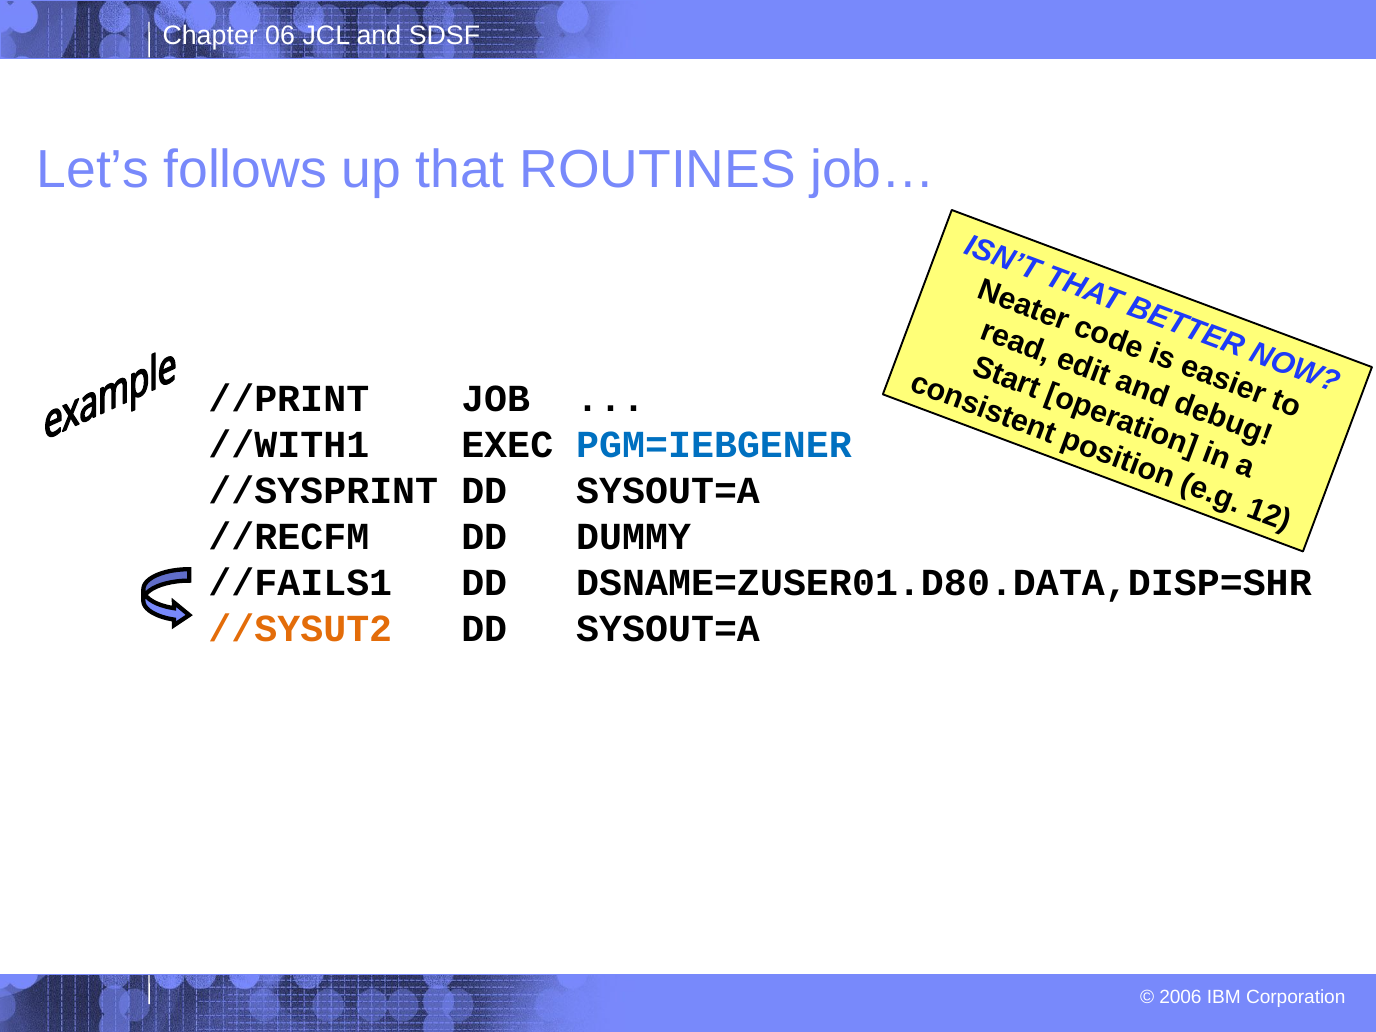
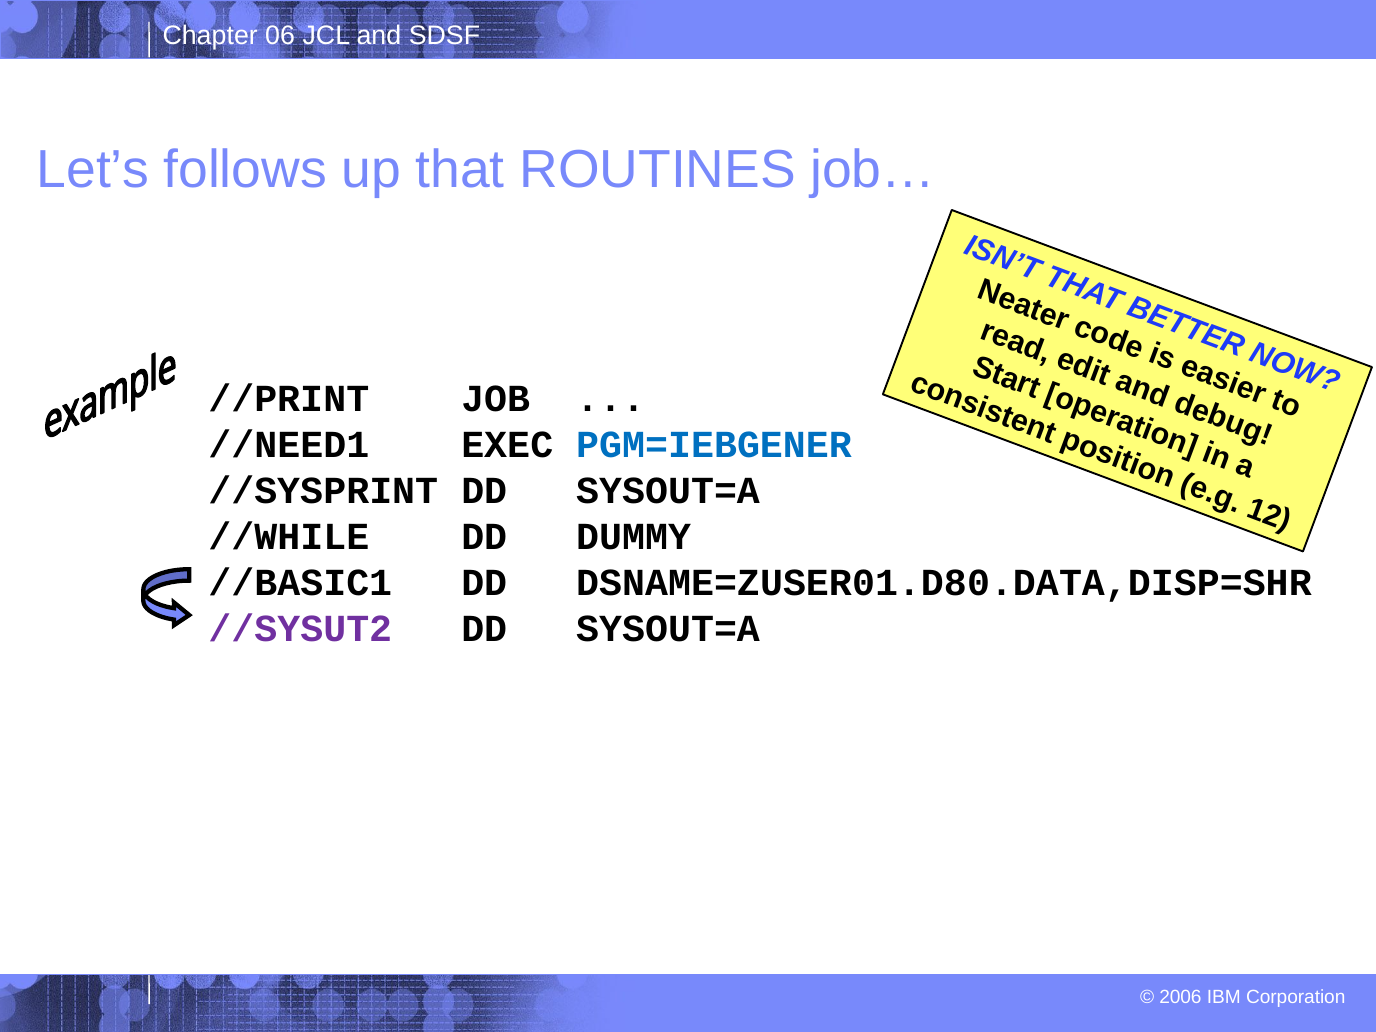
//WITH1: //WITH1 -> //NEED1
//RECFM: //RECFM -> //WHILE
//FAILS1: //FAILS1 -> //BASIC1
//SYSUT2 colour: orange -> purple
